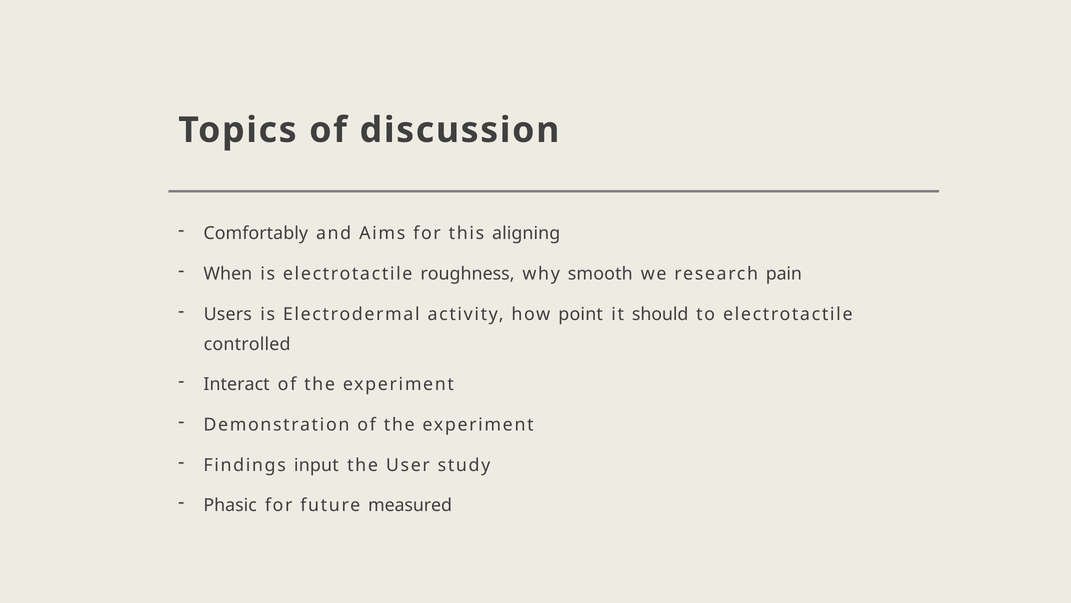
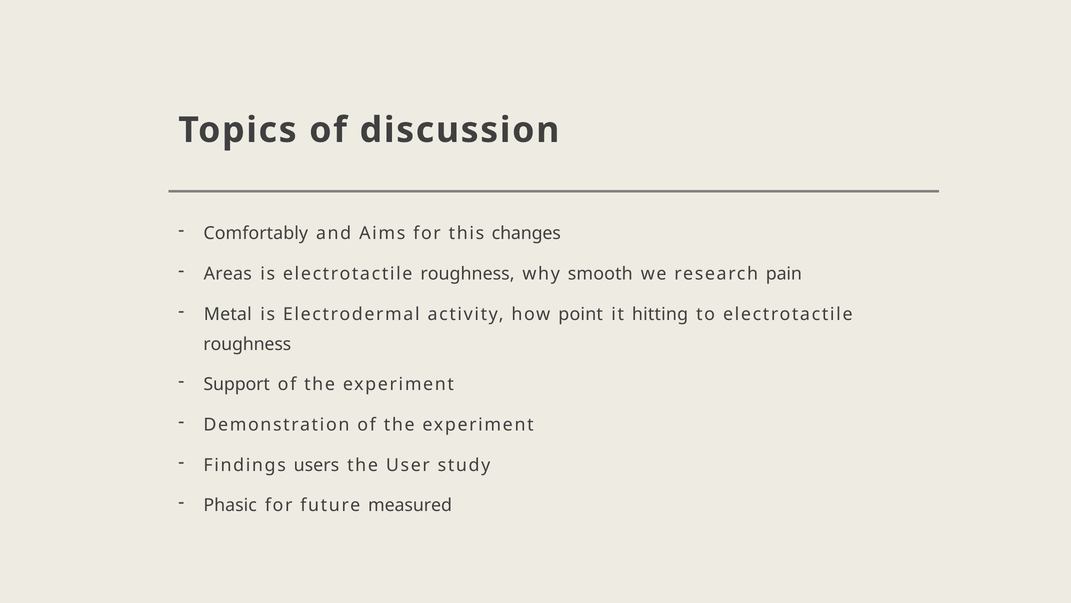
aligning: aligning -> changes
When: When -> Areas
Users: Users -> Metal
should: should -> hitting
controlled at (247, 344): controlled -> roughness
Interact: Interact -> Support
input: input -> users
